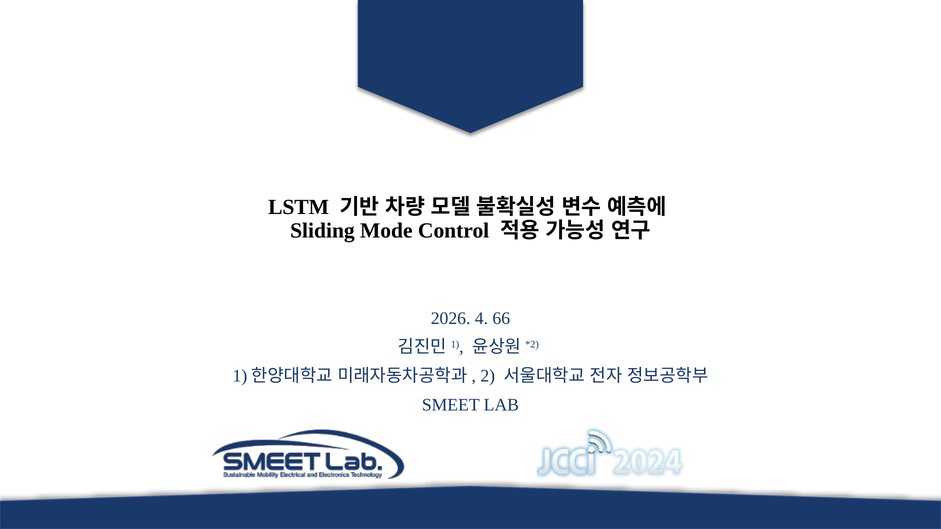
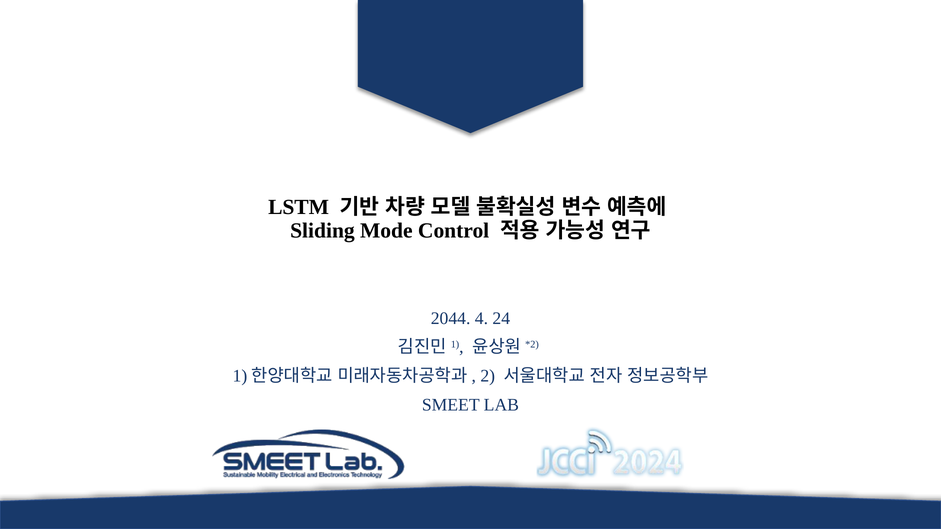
2026: 2026 -> 2044
66: 66 -> 24
